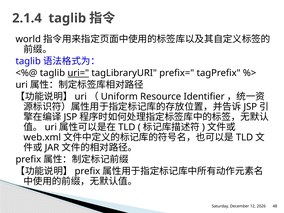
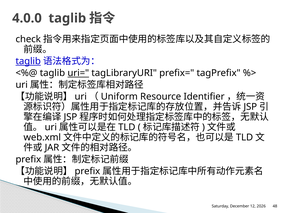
2.1.4: 2.1.4 -> 4.0.0
world: world -> check
taglib at (28, 61) underline: none -> present
